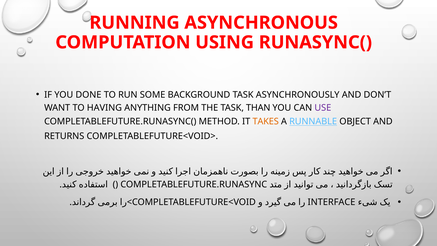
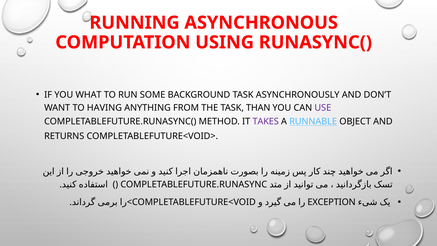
DONE: DONE -> WHAT
TAKES colour: orange -> purple
INTERFACE: INTERFACE -> EXCEPTION
